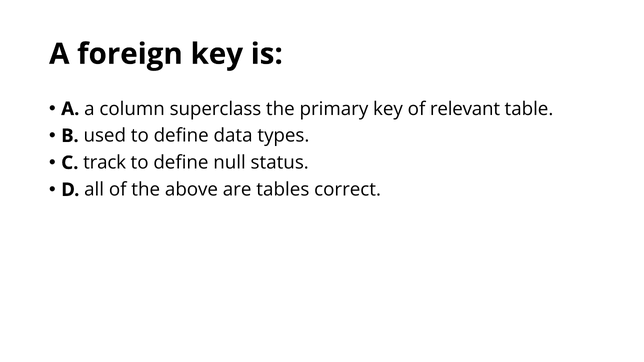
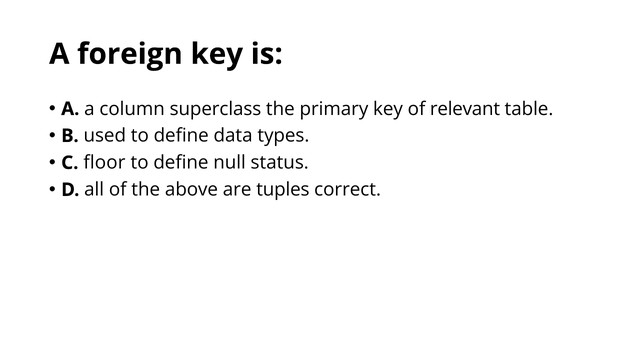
track: track -> floor
tables: tables -> tuples
